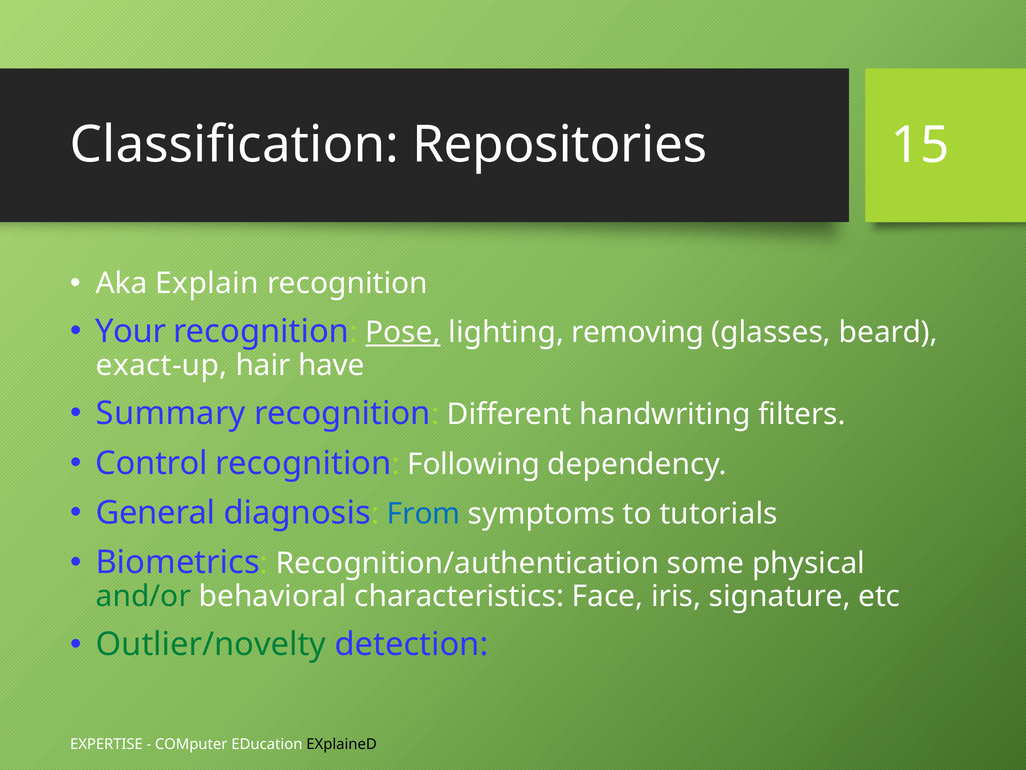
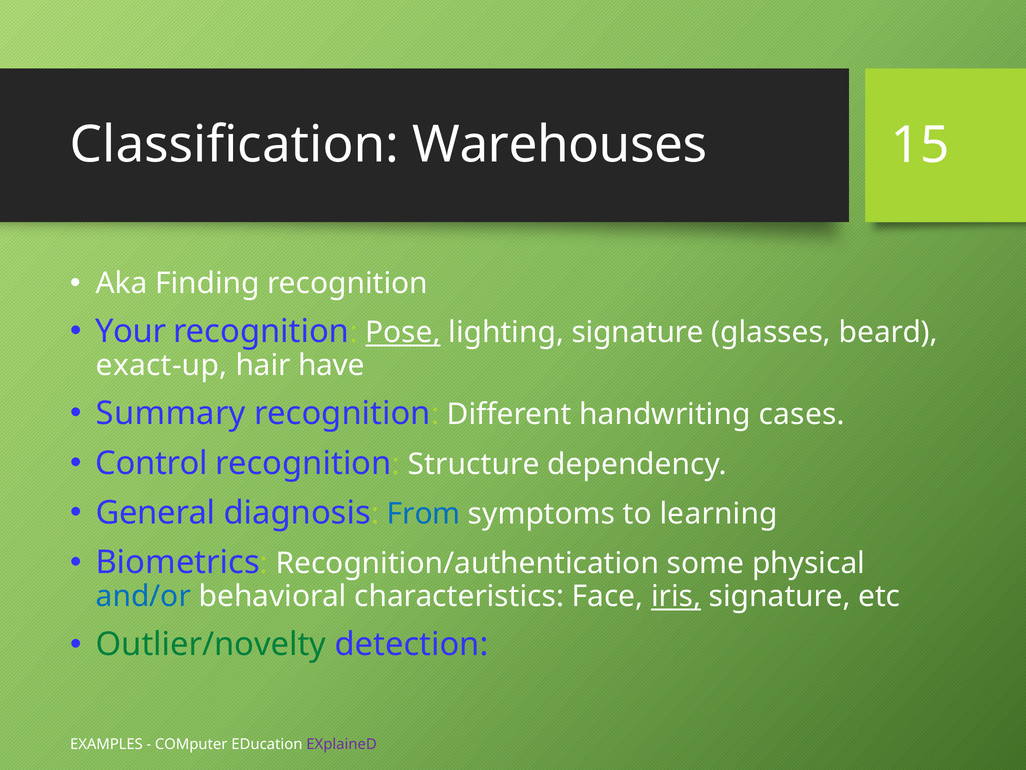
Repositories: Repositories -> Warehouses
Explain: Explain -> Finding
lighting removing: removing -> signature
filters: filters -> cases
Following: Following -> Structure
tutorials: tutorials -> learning
and/or colour: green -> blue
iris underline: none -> present
EXPERTISE: EXPERTISE -> EXAMPLES
EXplaineD colour: black -> purple
